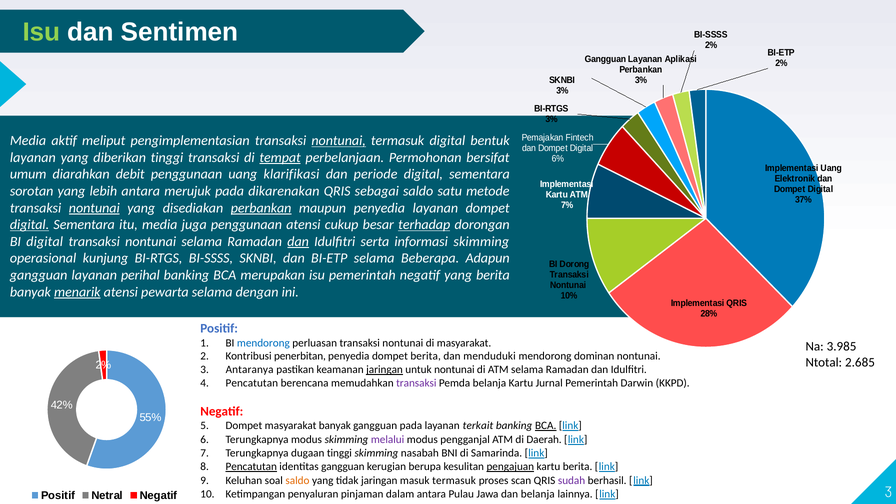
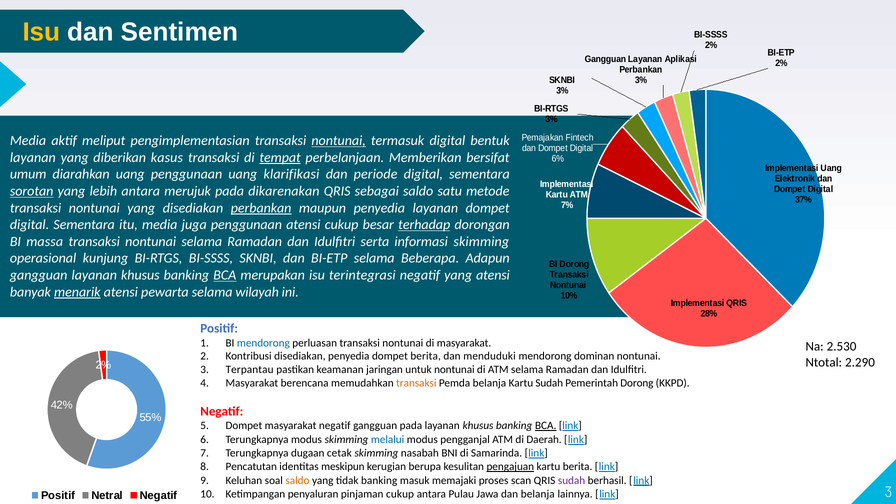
Isu at (41, 32) colour: light green -> yellow
diberikan tinggi: tinggi -> kasus
Permohonan: Permohonan -> Memberikan
diarahkan debit: debit -> uang
sorotan underline: none -> present
nontunai at (94, 208) underline: present -> none
digital at (30, 225) underline: present -> none
BI digital: digital -> massa
dan at (298, 242) underline: present -> none
gangguan layanan perihal: perihal -> khusus
BCA at (225, 275) underline: none -> present
isu pemerintah: pemerintah -> terintegrasi
yang berita: berita -> atensi
dengan: dengan -> wilayah
3.985: 3.985 -> 2.530
Kontribusi penerbitan: penerbitan -> disediakan
2.685: 2.685 -> 2.290
Antaranya: Antaranya -> Terpantau
jaringan at (385, 370) underline: present -> none
Pencatutan at (252, 383): Pencatutan -> Masyarakat
transaksi at (416, 383) colour: purple -> orange
Kartu Jurnal: Jurnal -> Sudah
Pemerintah Darwin: Darwin -> Dorong
masyarakat banyak: banyak -> negatif
pada layanan terkait: terkait -> khusus
melalui colour: purple -> blue
dugaan tinggi: tinggi -> cetak
Pencatutan at (251, 467) underline: present -> none
identitas gangguan: gangguan -> meskipun
tidak jaringan: jaringan -> banking
masuk termasuk: termasuk -> memajaki
pinjaman dalam: dalam -> cukup
